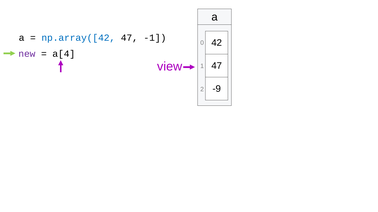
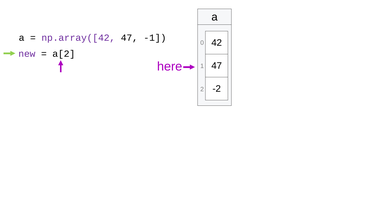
np.array([42 colour: blue -> purple
a[4: a[4 -> a[2
view: view -> here
-9: -9 -> -2
